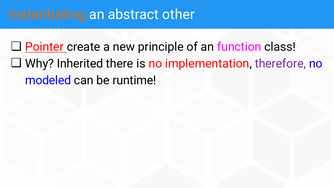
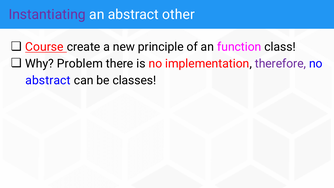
Instantiating colour: orange -> purple
Pointer: Pointer -> Course
Inherited: Inherited -> Problem
modeled at (48, 80): modeled -> abstract
runtime: runtime -> classes
